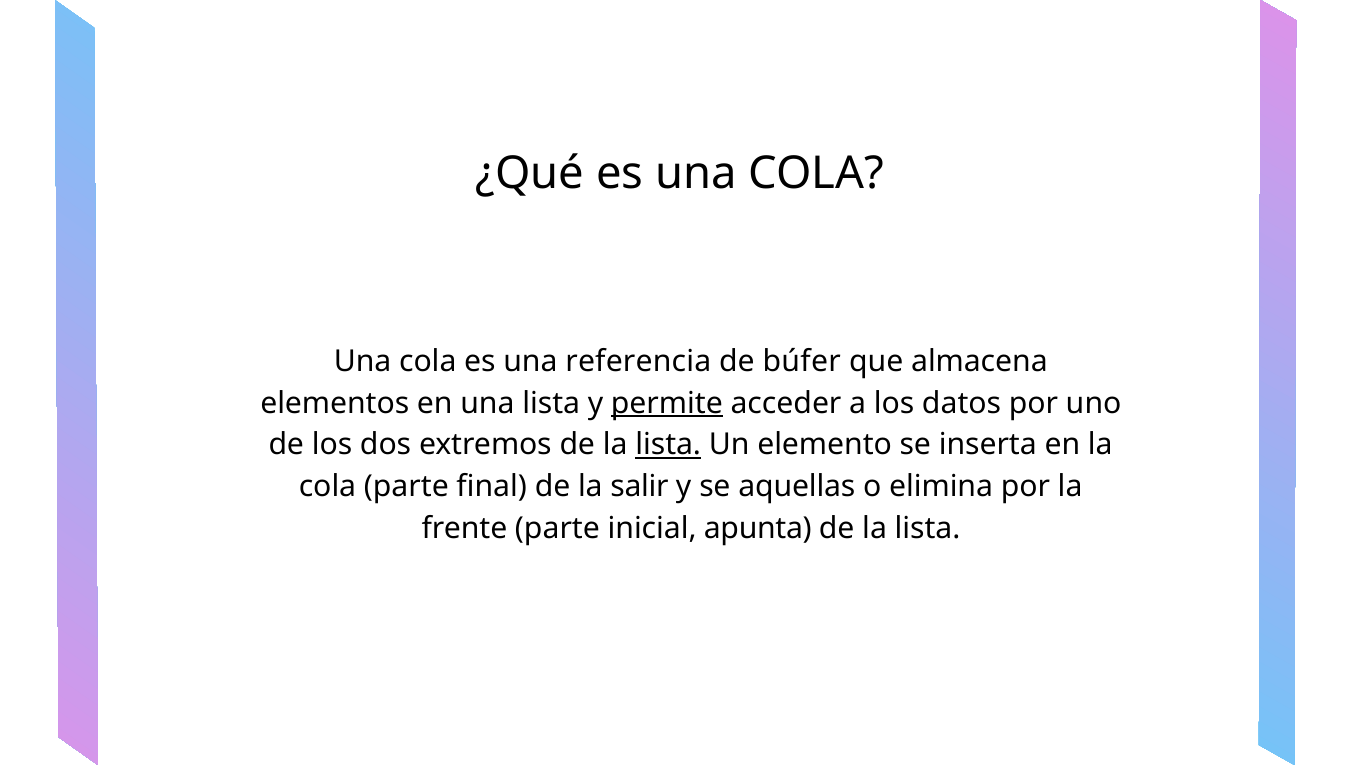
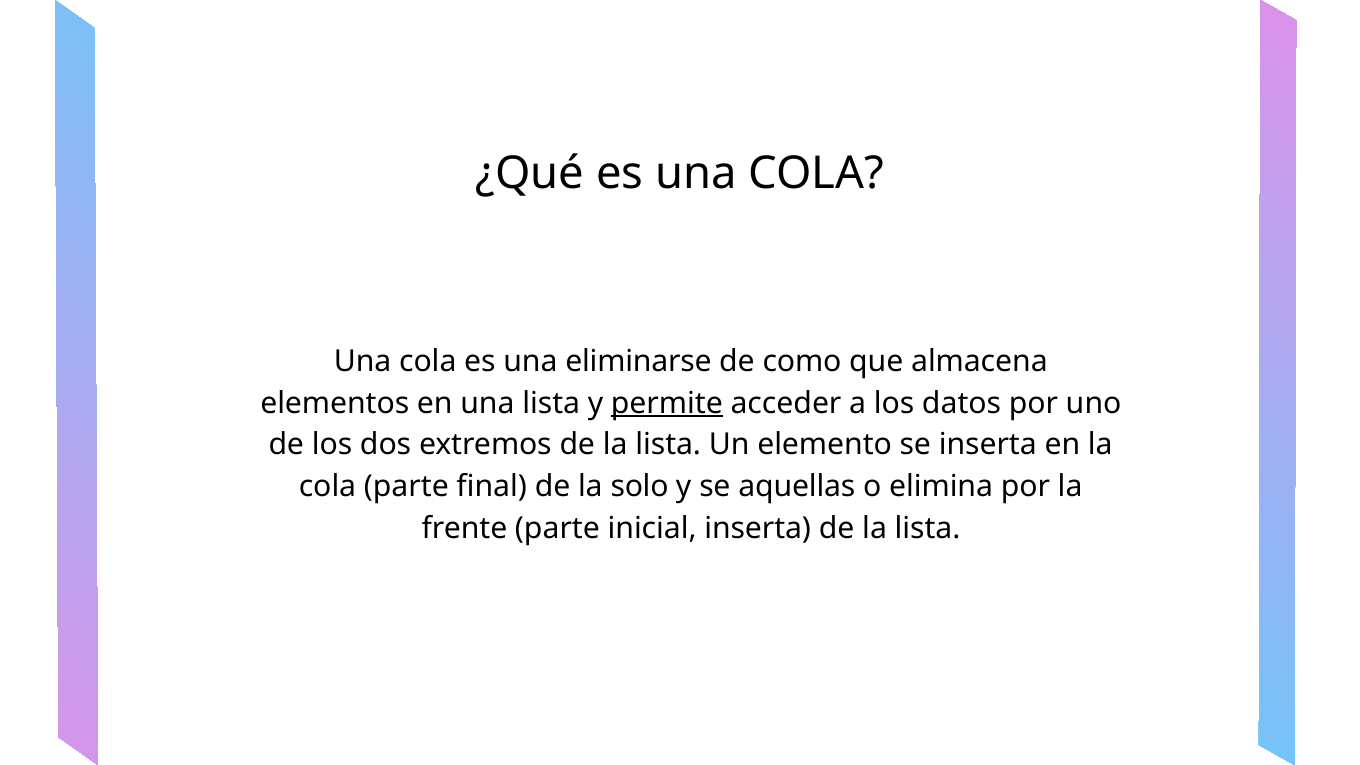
referencia: referencia -> eliminarse
búfer: búfer -> como
lista at (668, 445) underline: present -> none
salir: salir -> solo
inicial apunta: apunta -> inserta
